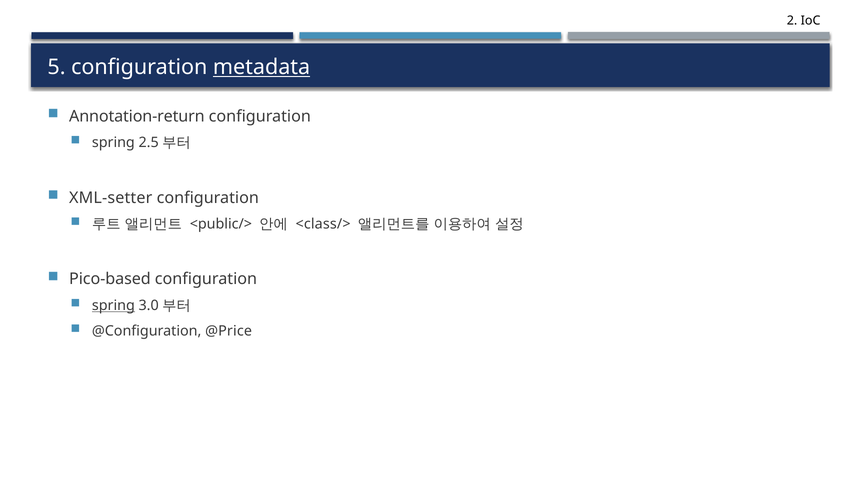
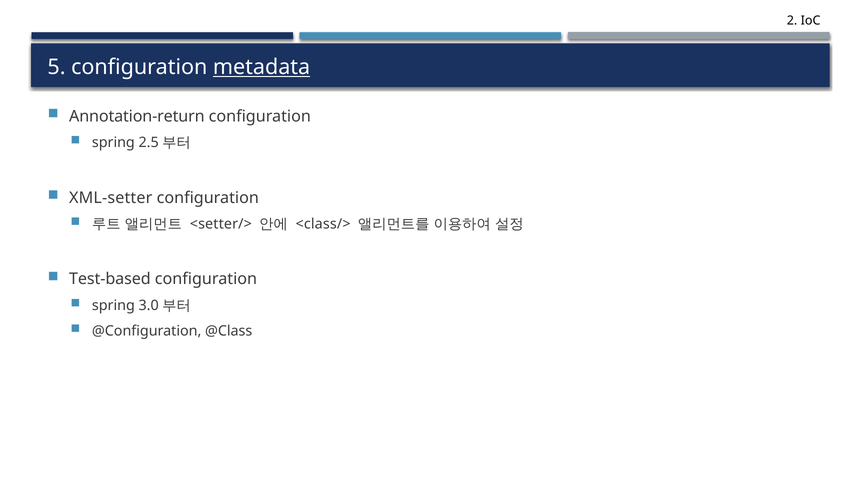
<public/>: <public/> -> <setter/>
Pico-based: Pico-based -> Test-based
spring at (113, 306) underline: present -> none
@Price: @Price -> @Class
